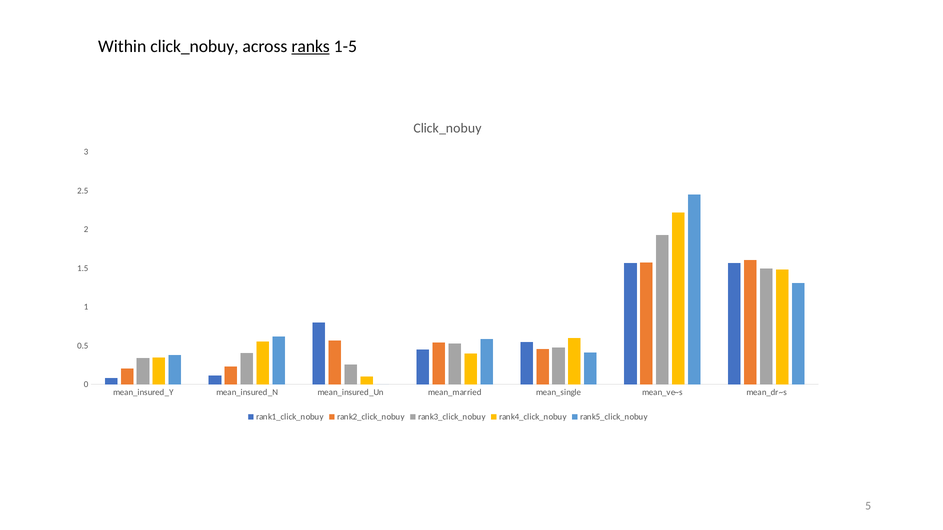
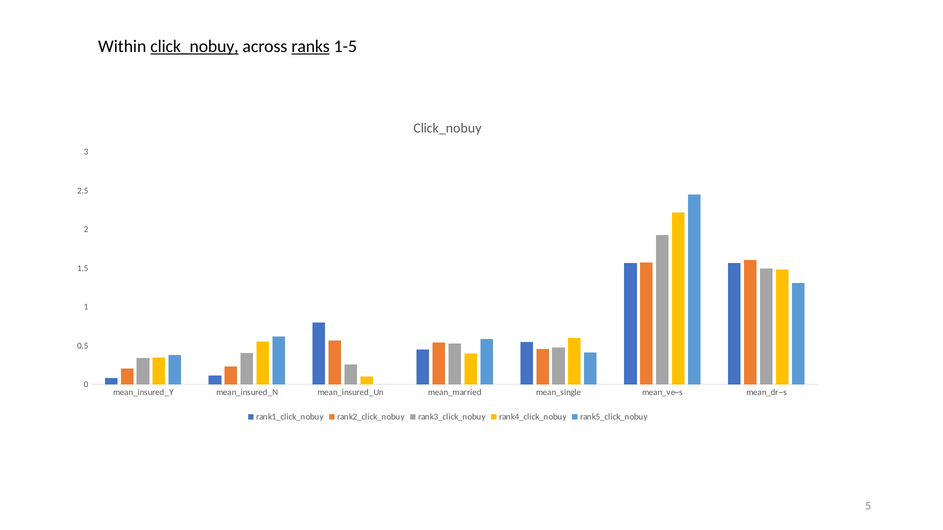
click_nobuy at (194, 46) underline: none -> present
